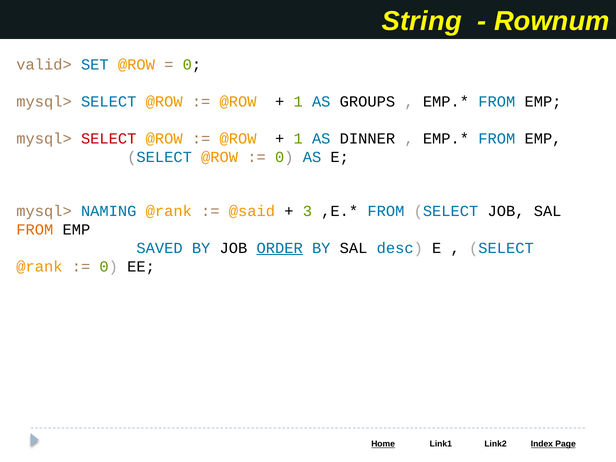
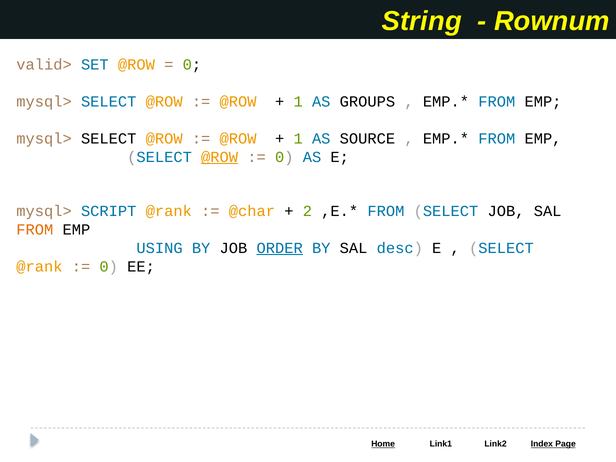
SELECT at (109, 139) colour: red -> black
DINNER: DINNER -> SOURCE
@ROW at (220, 157) underline: none -> present
NAMING: NAMING -> SCRIPT
@said: @said -> @char
3: 3 -> 2
SAVED: SAVED -> USING
